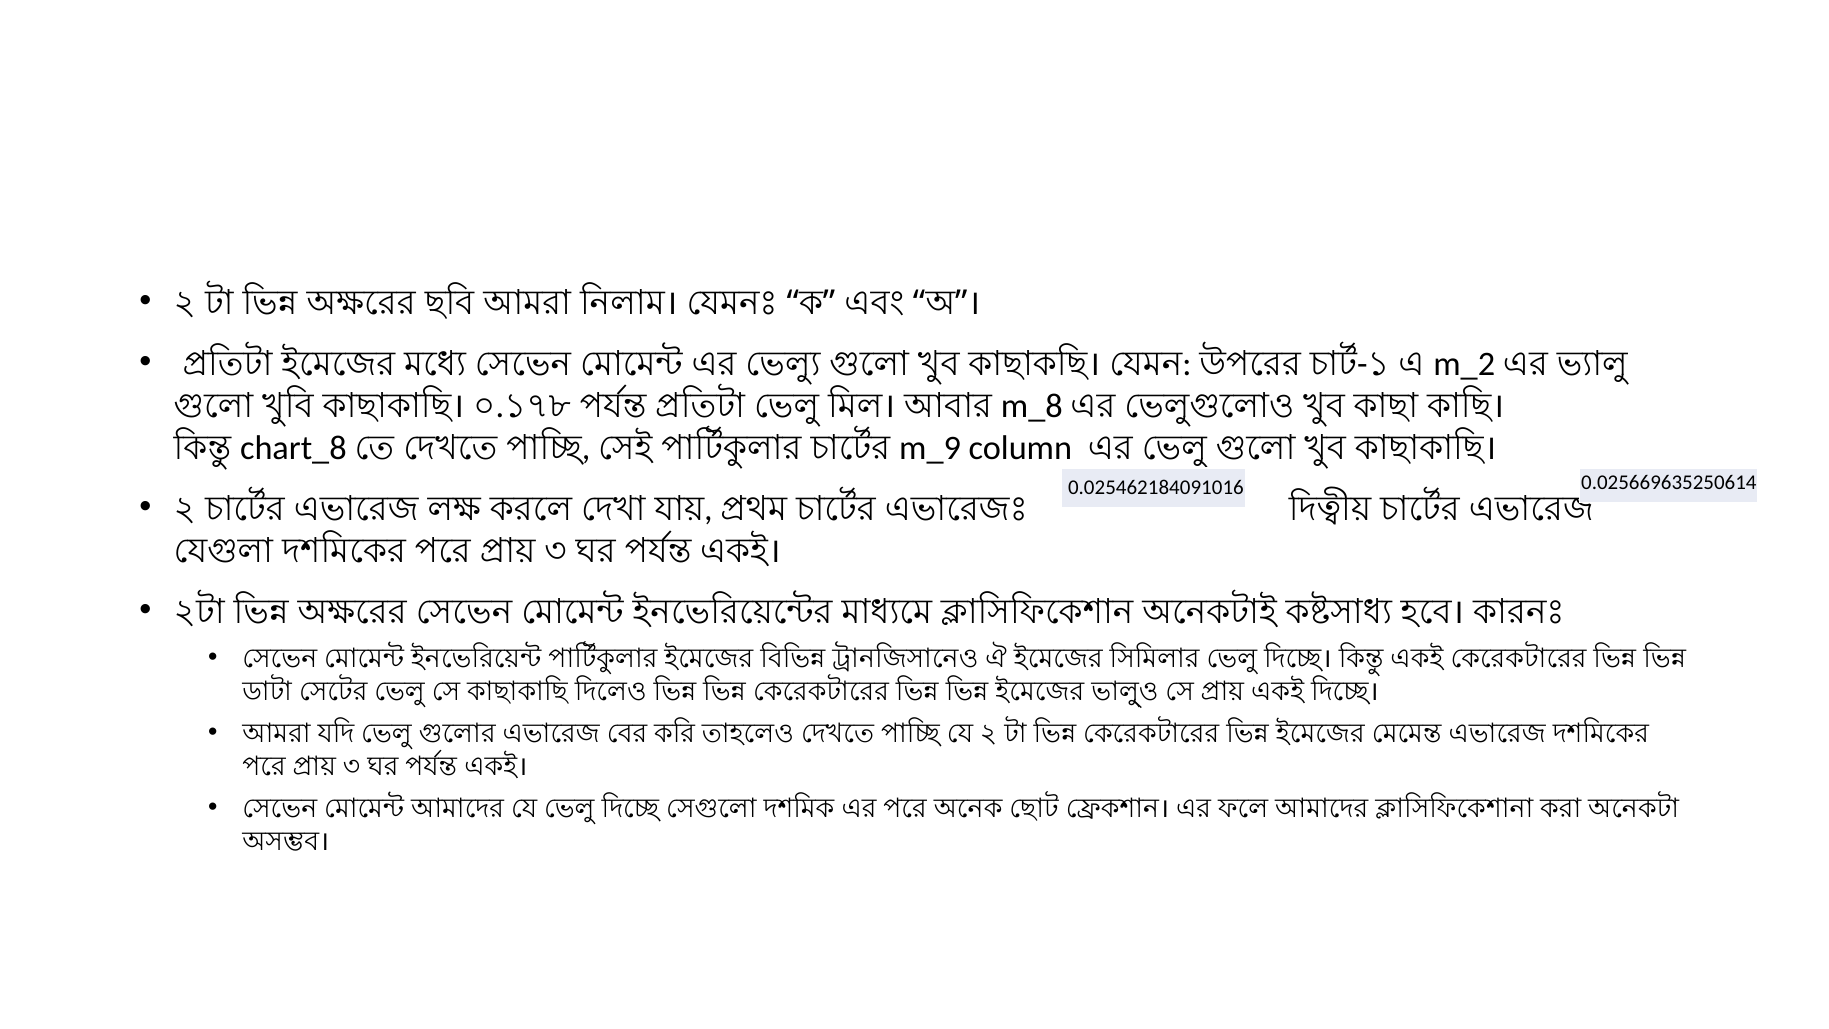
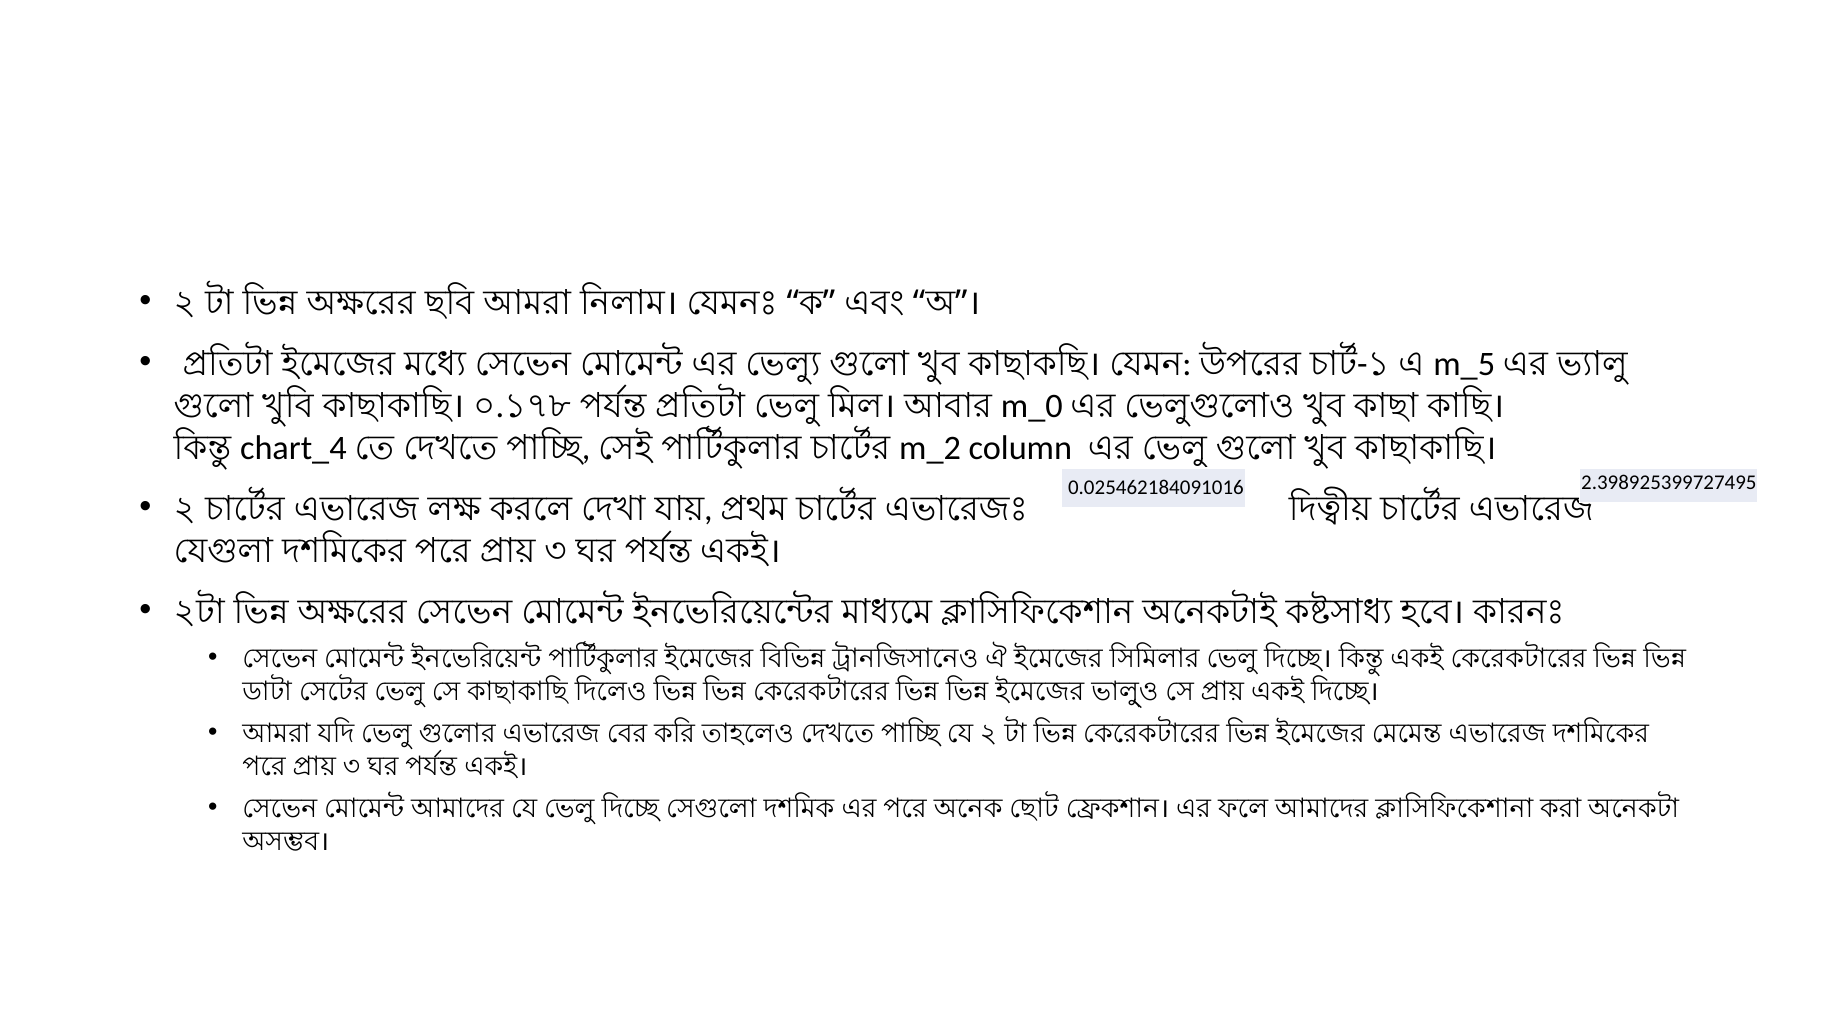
m_2: m_2 -> m_5
m_8: m_8 -> m_0
chart_8: chart_8 -> chart_4
m_9: m_9 -> m_2
0.025669635250614: 0.025669635250614 -> 2.398925399727495
